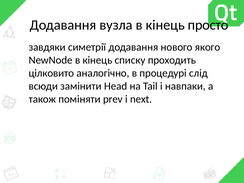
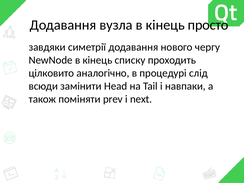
якого: якого -> чергу
